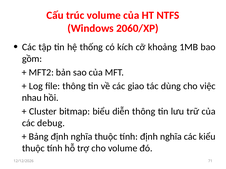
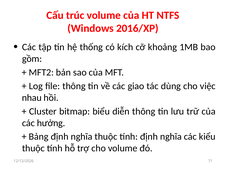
2060/XP: 2060/XP -> 2016/XP
debug: debug -> hưởng
